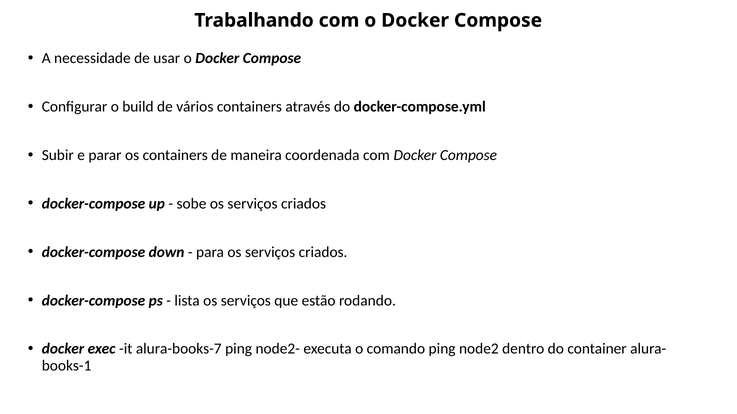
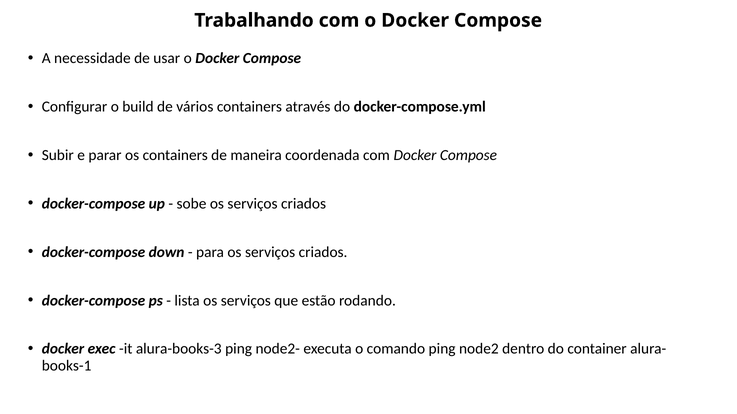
alura-books-7: alura-books-7 -> alura-books-3
